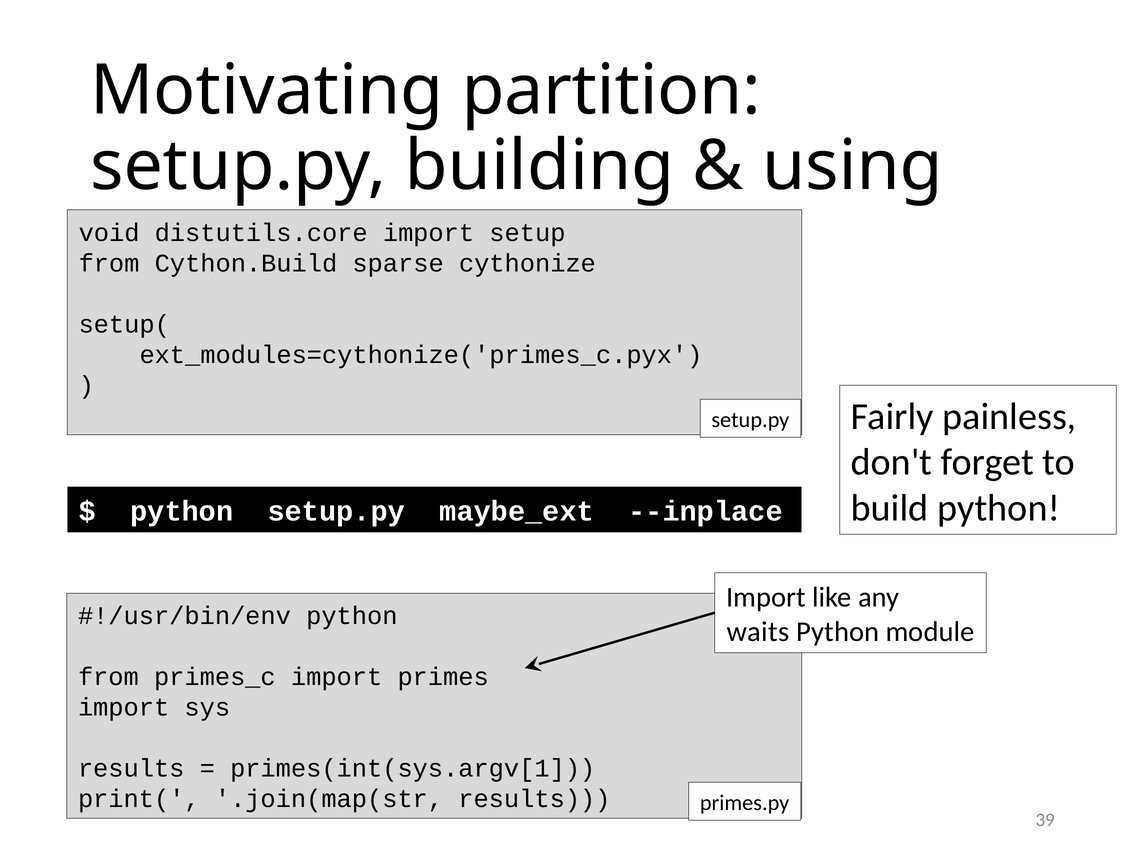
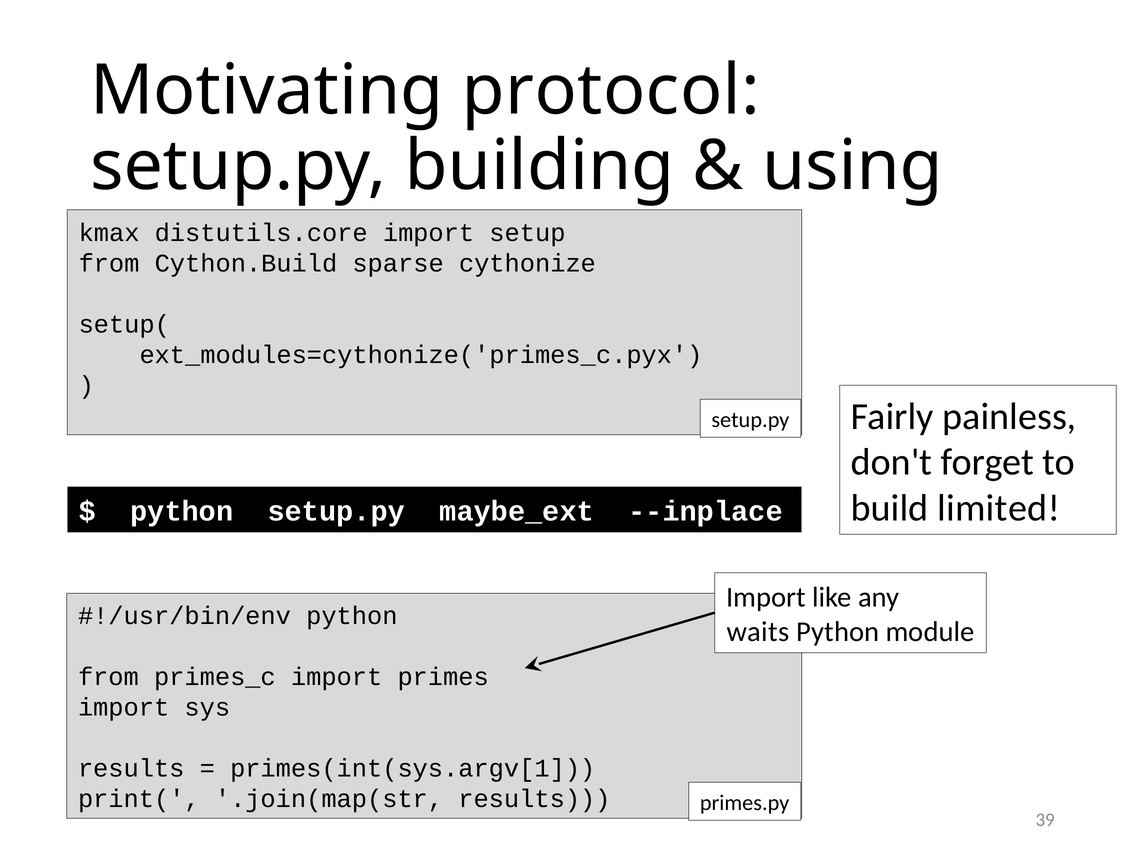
partition: partition -> protocol
void: void -> kmax
build python: python -> limited
